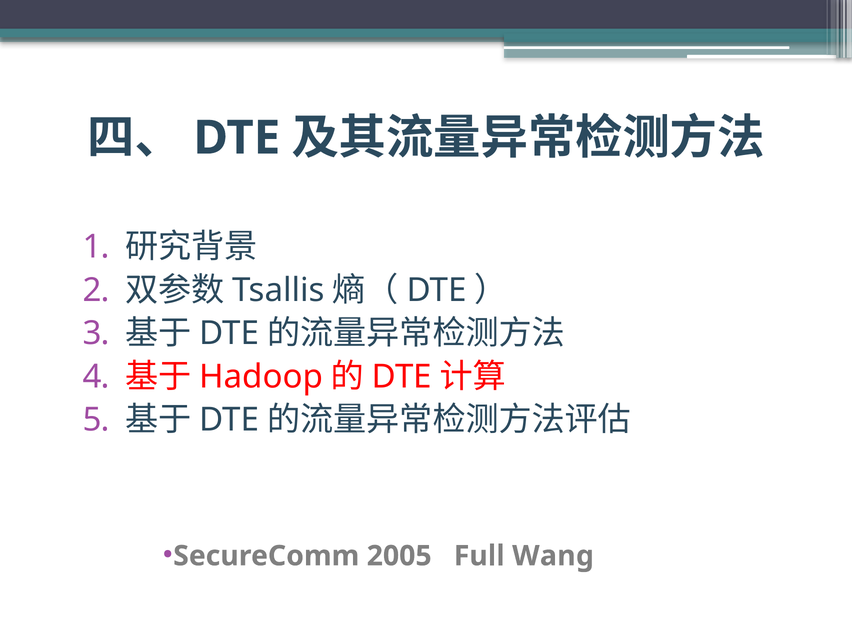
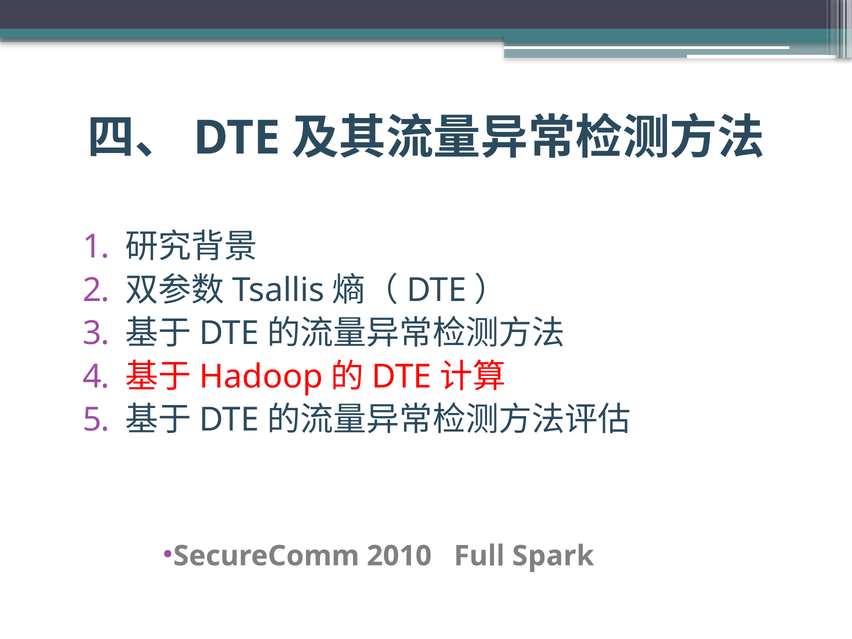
2005: 2005 -> 2010
Wang: Wang -> Spark
